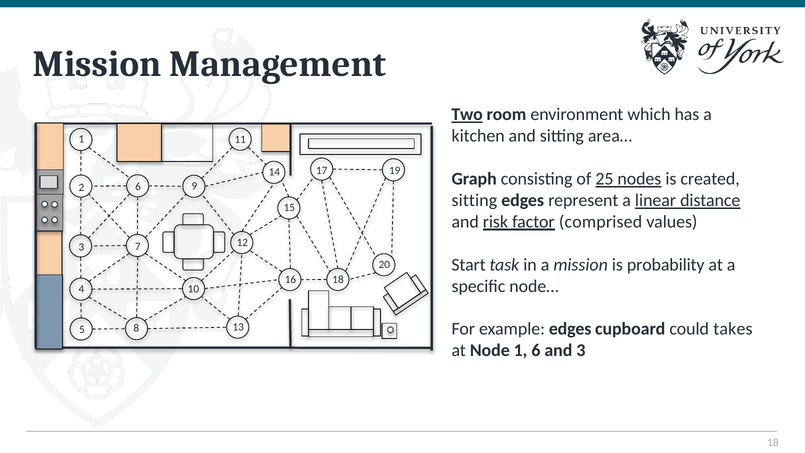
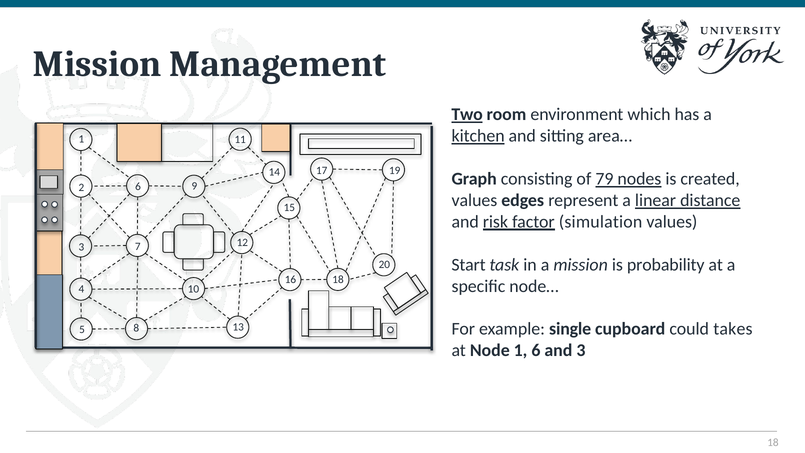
kitchen underline: none -> present
25: 25 -> 79
sitting at (474, 200): sitting -> values
comprised: comprised -> simulation
example edges: edges -> single
